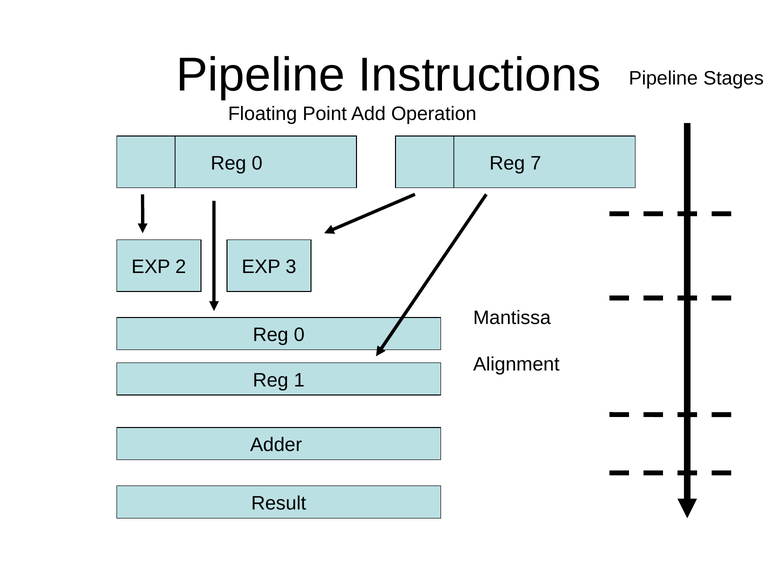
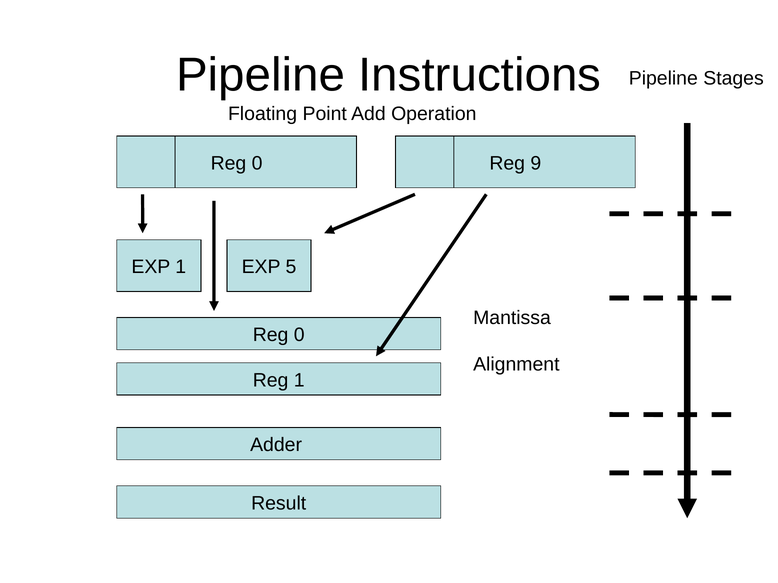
7: 7 -> 9
EXP 2: 2 -> 1
3: 3 -> 5
